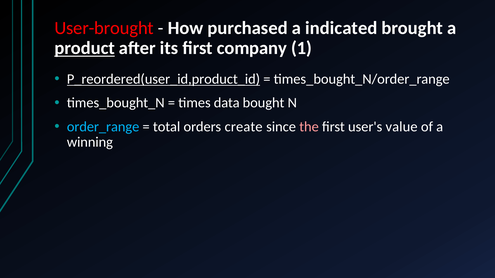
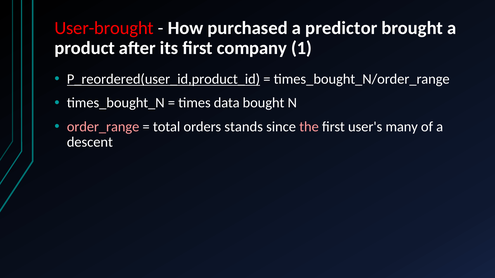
indicated: indicated -> predictor
product underline: present -> none
order_range colour: light blue -> pink
create: create -> stands
value: value -> many
winning: winning -> descent
